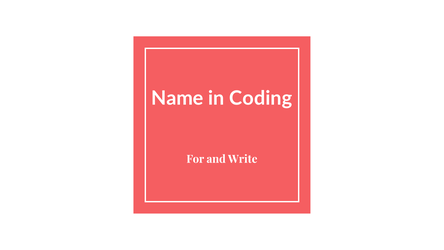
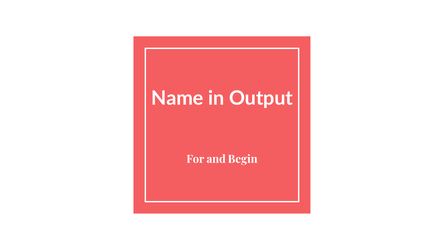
Coding: Coding -> Output
Write: Write -> Begin
